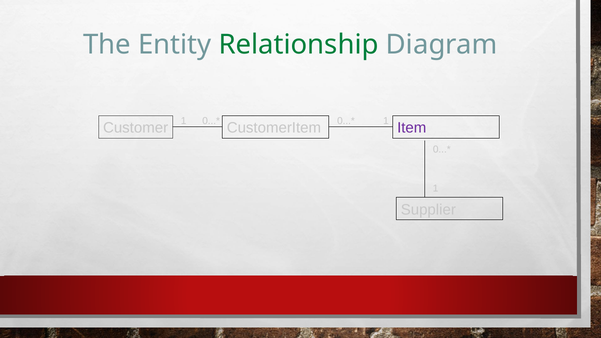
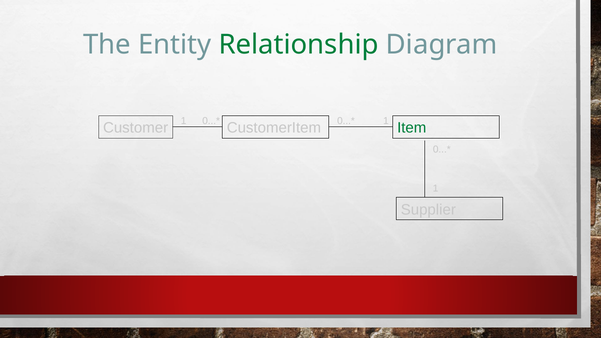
Item colour: purple -> green
